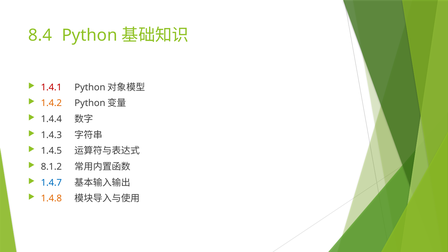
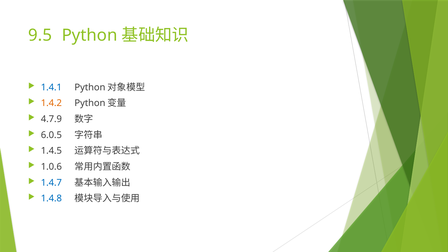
8.4: 8.4 -> 9.5
1.4.1 colour: red -> blue
1.4.4: 1.4.4 -> 4.7.9
1.4.3: 1.4.3 -> 6.0.5
8.1.2: 8.1.2 -> 1.0.6
1.4.8 colour: orange -> blue
